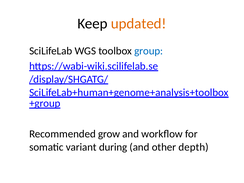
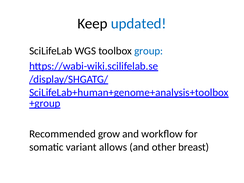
updated colour: orange -> blue
during: during -> allows
depth: depth -> breast
